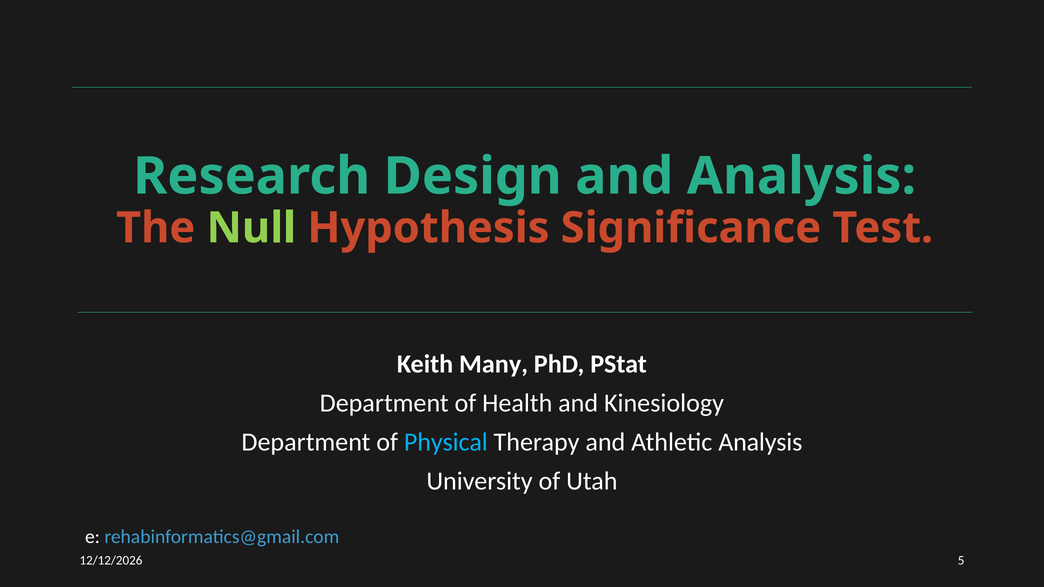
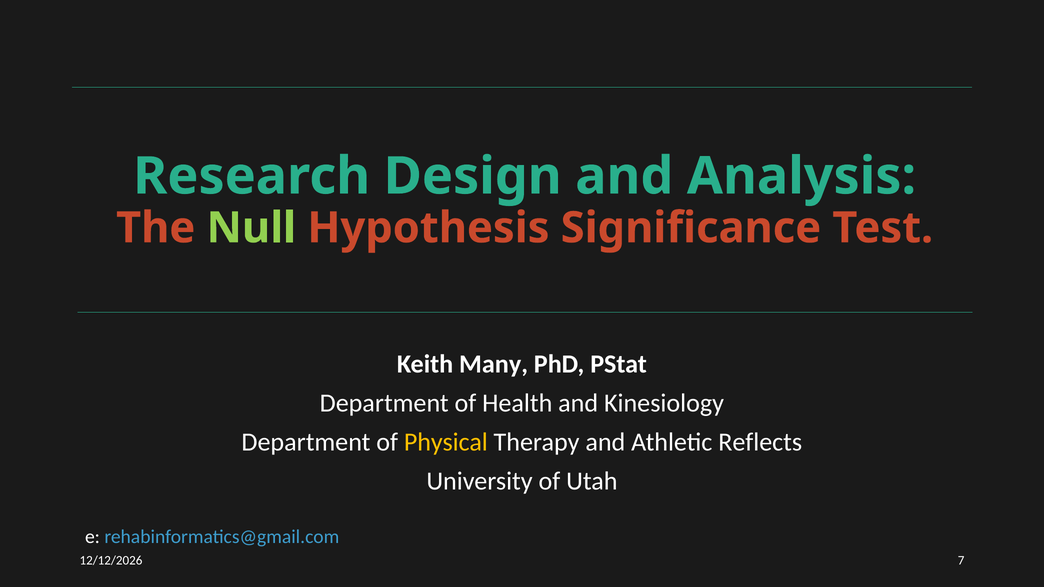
Physical colour: light blue -> yellow
Athletic Analysis: Analysis -> Reflects
5: 5 -> 7
